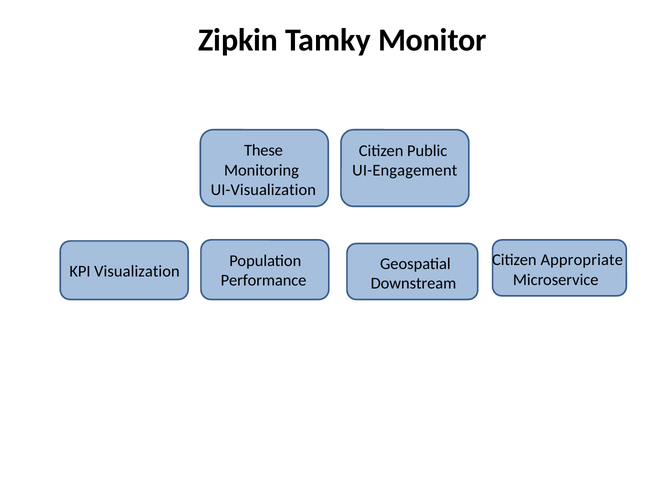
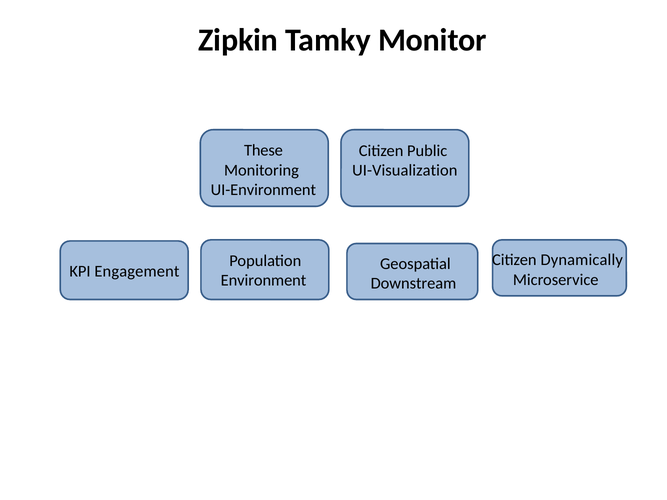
UI-Engagement: UI-Engagement -> UI-Visualization
UI-Visualization: UI-Visualization -> UI-Environment
Appropriate: Appropriate -> Dynamically
Visualization: Visualization -> Engagement
Performance: Performance -> Environment
